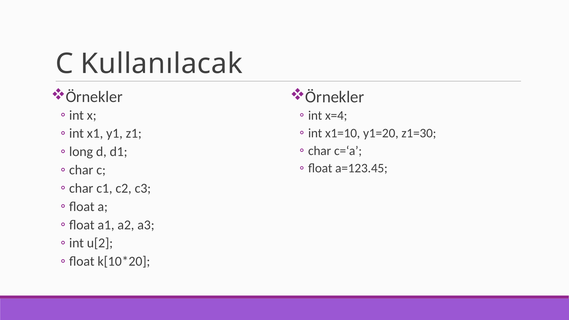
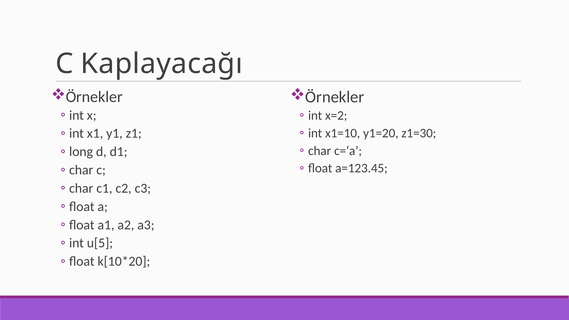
Kullanılacak: Kullanılacak -> Kaplayacağı
x=4: x=4 -> x=2
u[2: u[2 -> u[5
